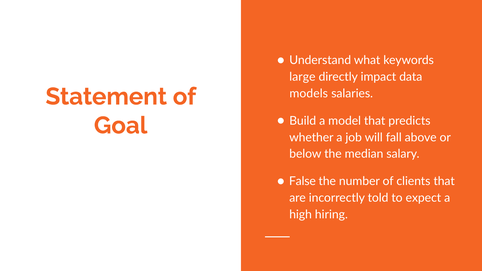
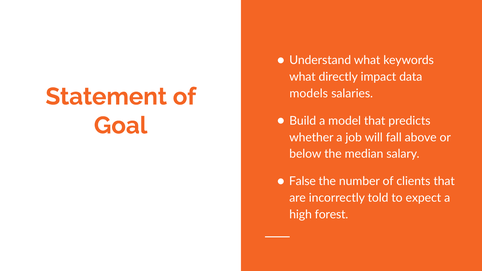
large at (302, 77): large -> what
hiring: hiring -> forest
